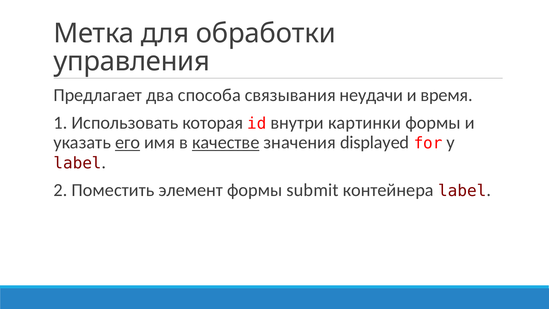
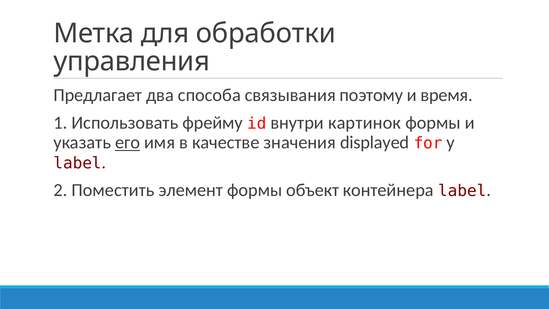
неудачи: неудачи -> поэтому
которая: которая -> фрейму
картинки: картинки -> картинок
качестве underline: present -> none
submit: submit -> объект
